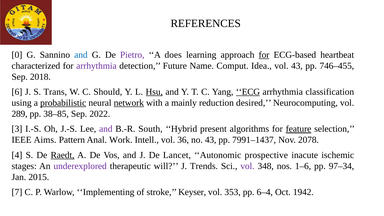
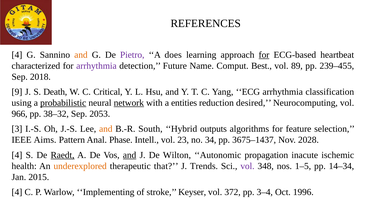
0 at (17, 55): 0 -> 4
and at (81, 55) colour: blue -> orange
Idea: Idea -> Best
vol 43: 43 -> 89
746–455: 746–455 -> 239–455
6: 6 -> 9
Trans: Trans -> Death
Should: Should -> Critical
Hsu underline: present -> none
ECG underline: present -> none
mainly: mainly -> entities
289: 289 -> 966
38–85: 38–85 -> 38–32
2022: 2022 -> 2053
and at (106, 129) colour: purple -> orange
present: present -> outputs
feature underline: present -> none
Work: Work -> Phase
36: 36 -> 23
no 43: 43 -> 34
7991–1437: 7991–1437 -> 3675–1437
2078: 2078 -> 2028
and at (130, 155) underline: none -> present
Lancet: Lancet -> Wilton
prospective: prospective -> propagation
stages: stages -> health
underexplored colour: purple -> orange
will: will -> that
1–6: 1–6 -> 1–5
97–34: 97–34 -> 14–34
7 at (17, 192): 7 -> 4
353: 353 -> 372
6–4: 6–4 -> 3–4
1942: 1942 -> 1996
